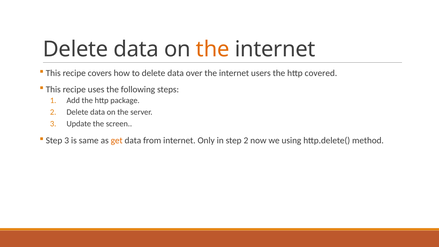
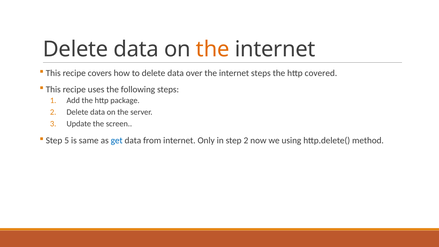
internet users: users -> steps
Step 3: 3 -> 5
get colour: orange -> blue
